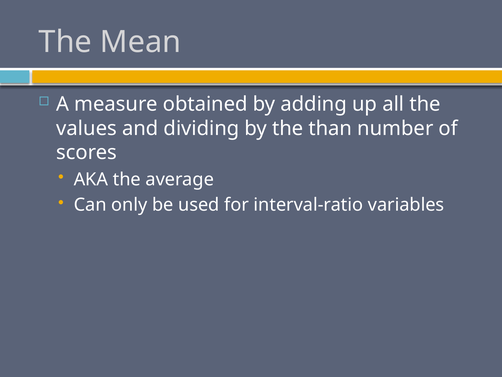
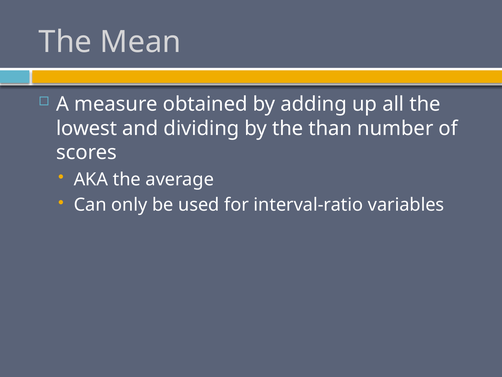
values: values -> lowest
